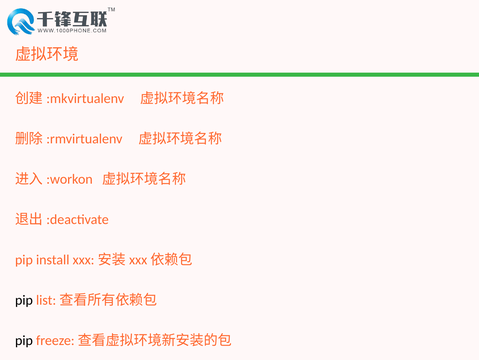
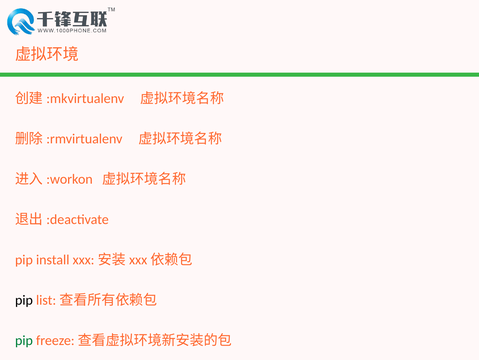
pip at (24, 340) colour: black -> green
